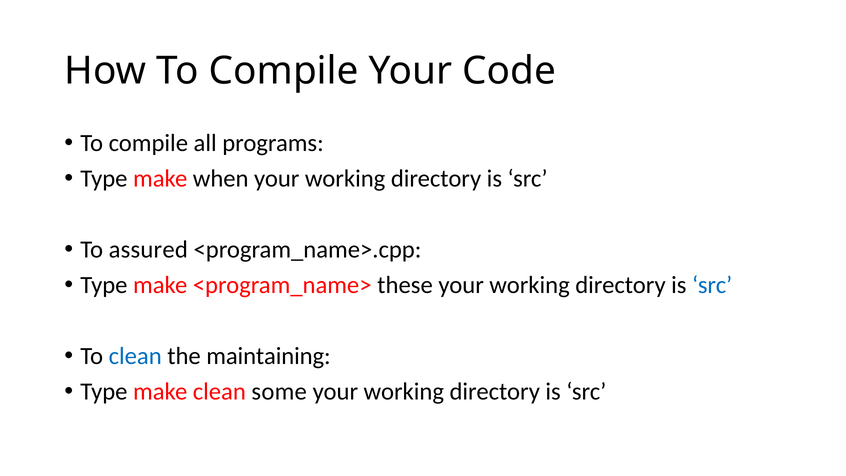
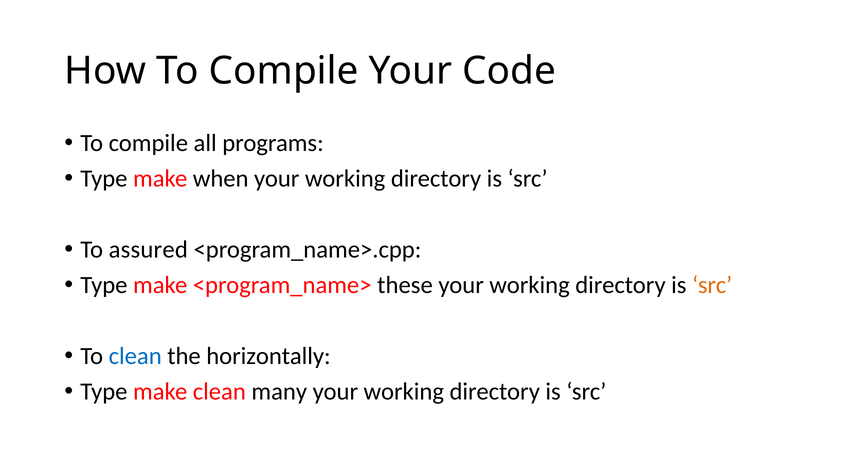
src at (712, 285) colour: blue -> orange
maintaining: maintaining -> horizontally
some: some -> many
